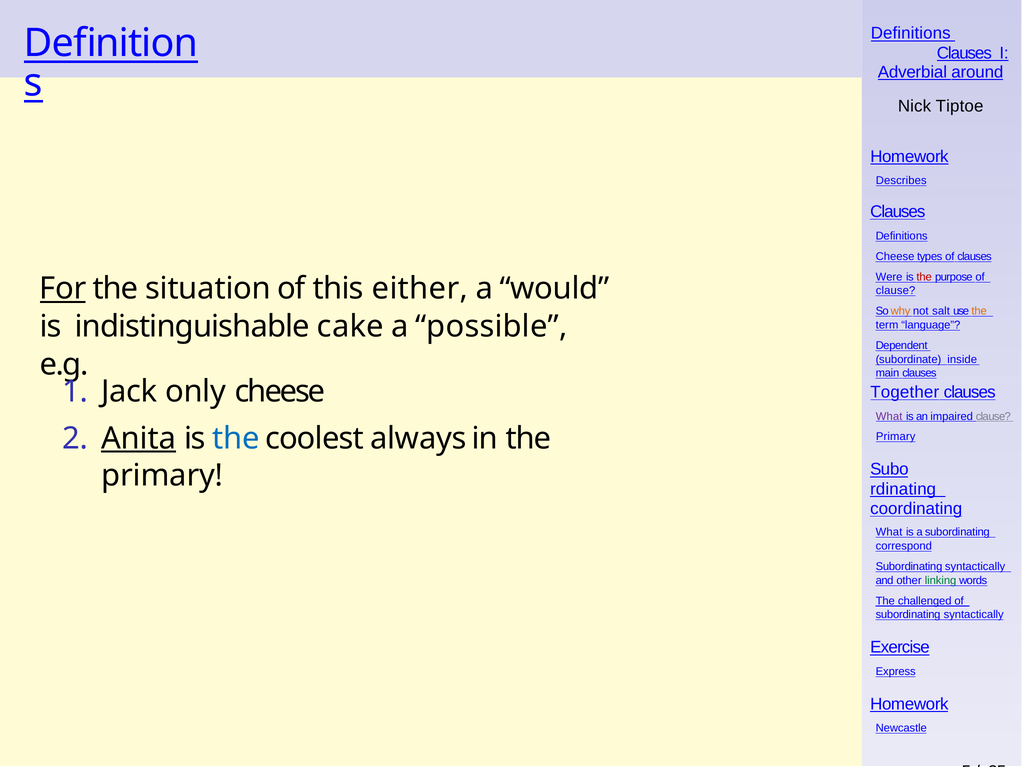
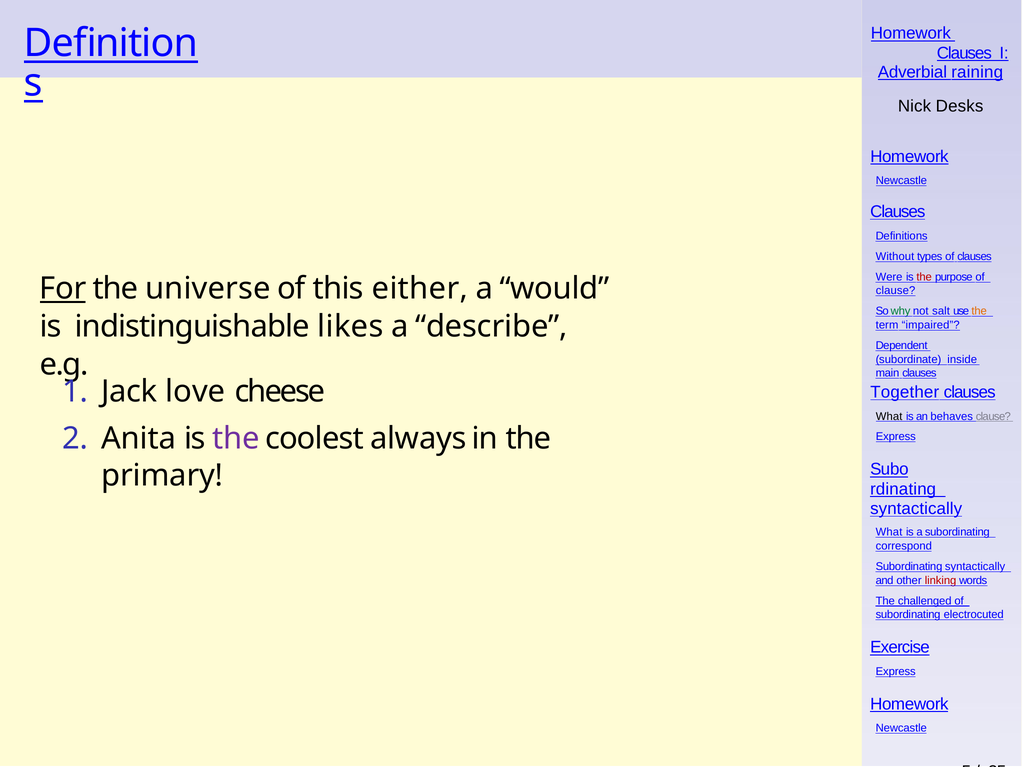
Definitions at (911, 33): Definitions -> Homework
around: around -> raining
Tiptoe: Tiptoe -> Desks
Describes at (901, 181): Describes -> Newcastle
Cheese at (895, 256): Cheese -> Without
situation: situation -> universe
why colour: orange -> green
cake: cake -> likes
possible: possible -> describe
language: language -> impaired
only: only -> love
What at (889, 416) colour: purple -> black
impaired: impaired -> behaves
Anita underline: present -> none
the at (236, 438) colour: blue -> purple
Primary at (896, 437): Primary -> Express
coordinating at (916, 509): coordinating -> syntactically
linking colour: green -> red
syntactically at (974, 615): syntactically -> electrocuted
